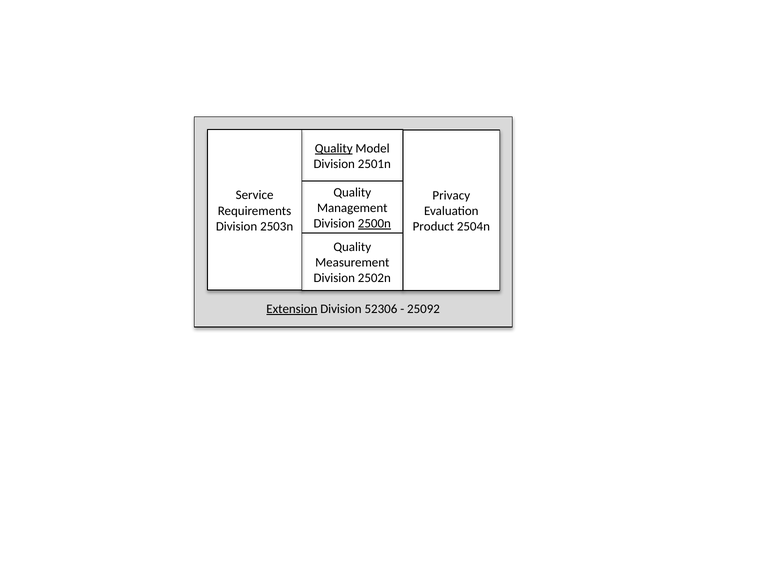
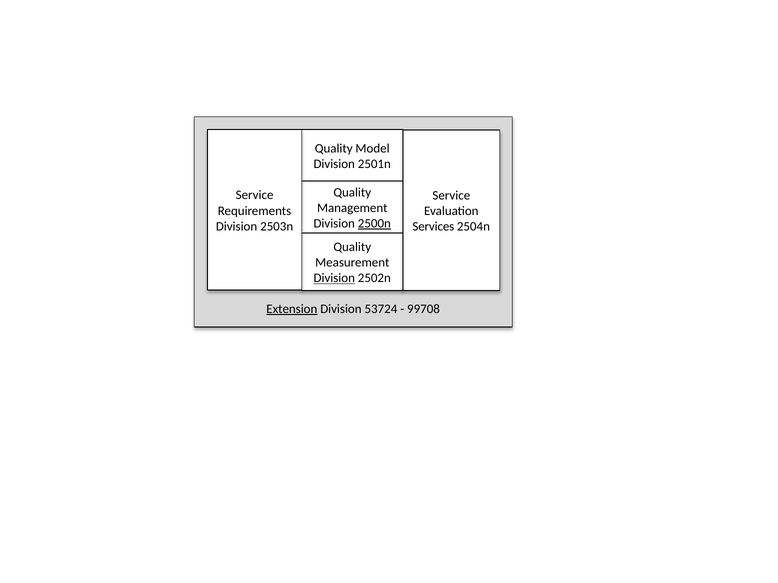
Quality at (334, 149) underline: present -> none
Privacy at (451, 196): Privacy -> Service
Product: Product -> Services
Division at (334, 278) underline: none -> present
52306: 52306 -> 53724
25092: 25092 -> 99708
